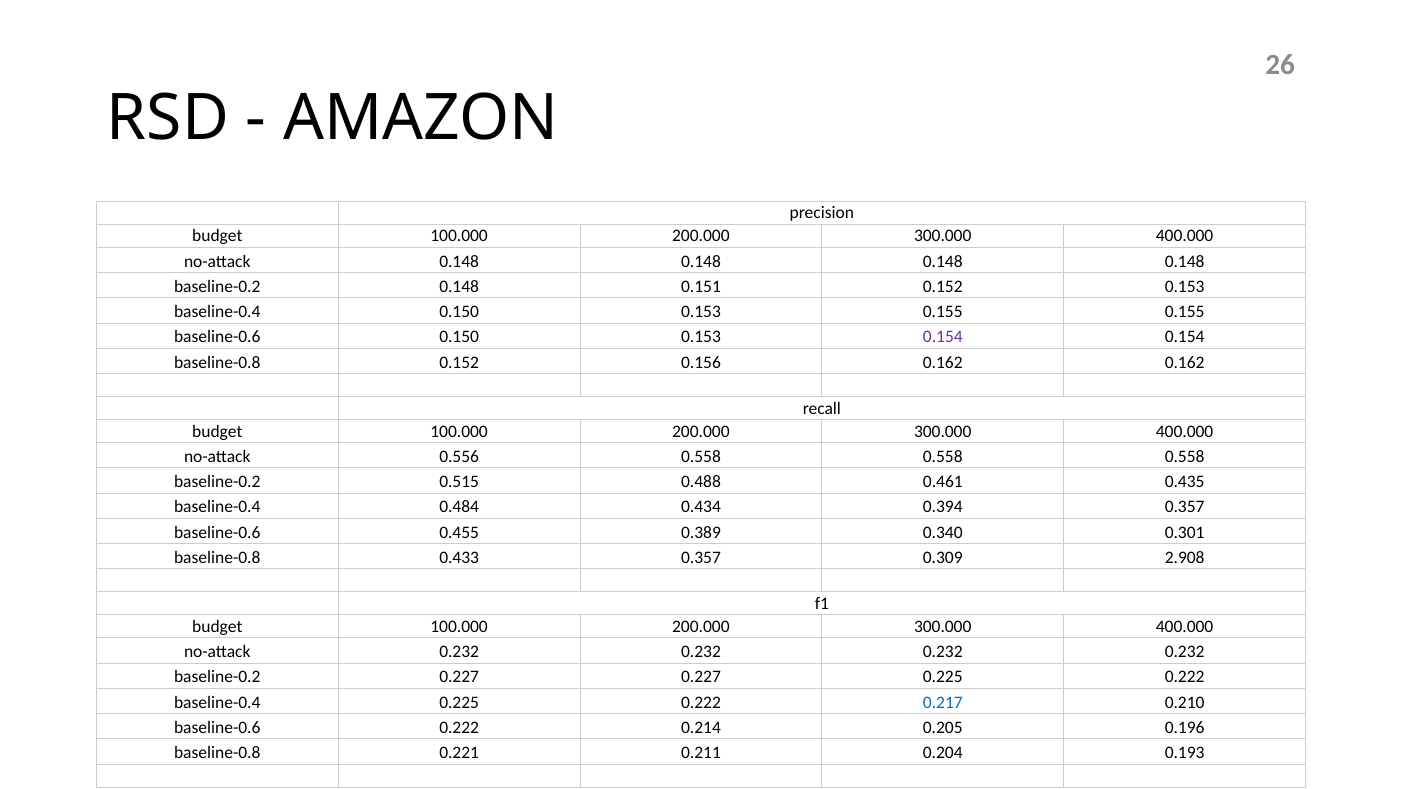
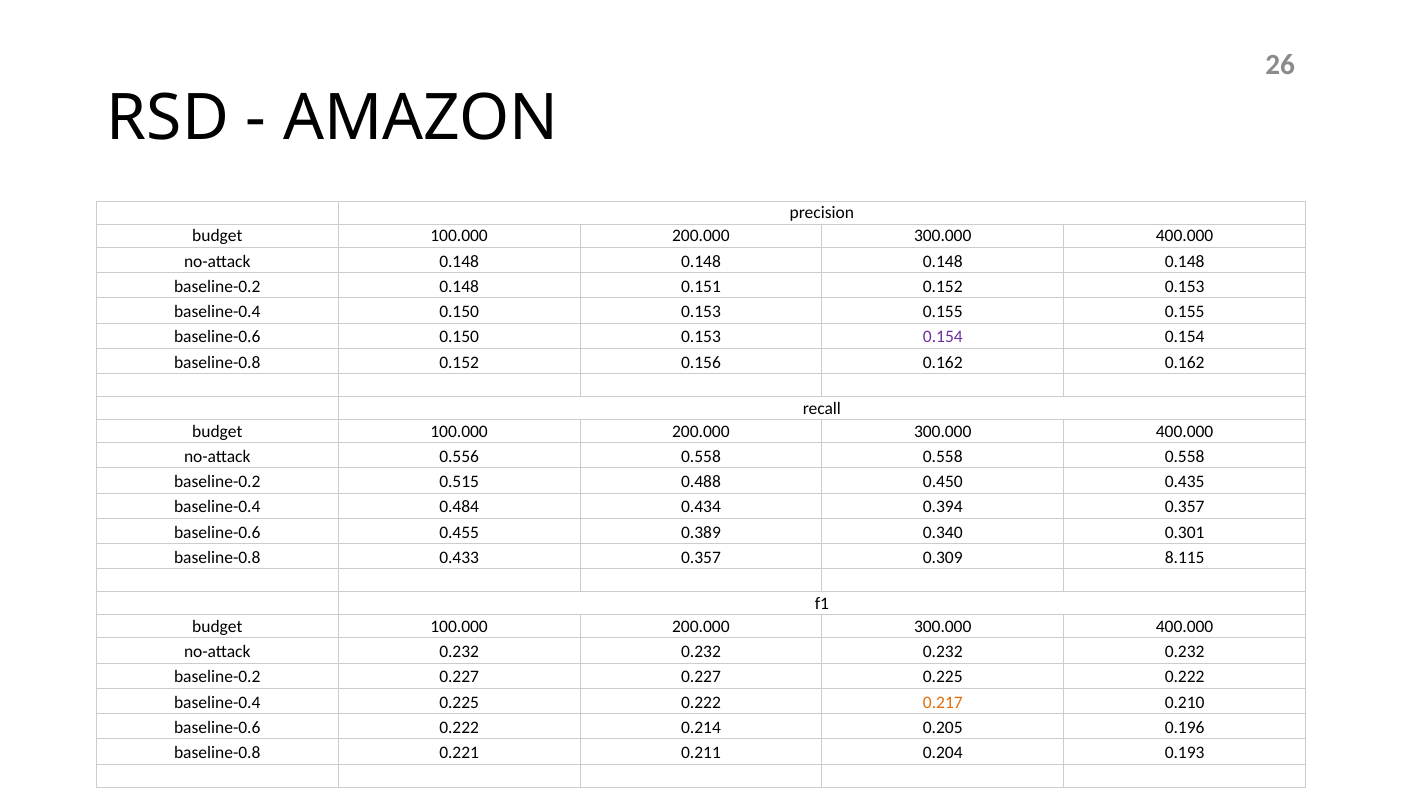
0.461: 0.461 -> 0.450
2.908: 2.908 -> 8.115
0.217 colour: blue -> orange
